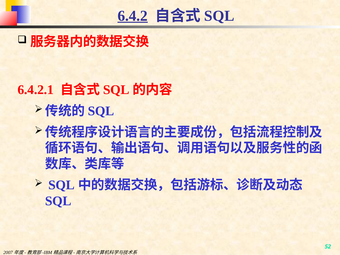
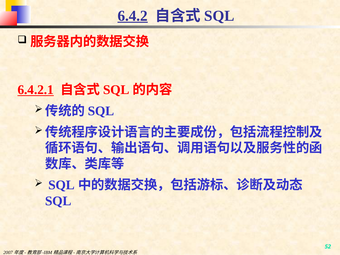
6.4.2.1 underline: none -> present
